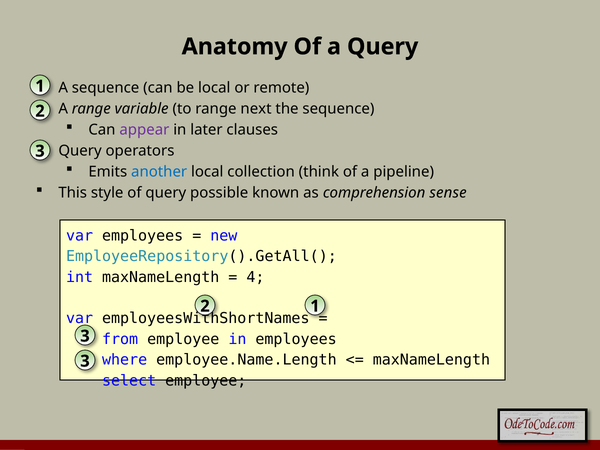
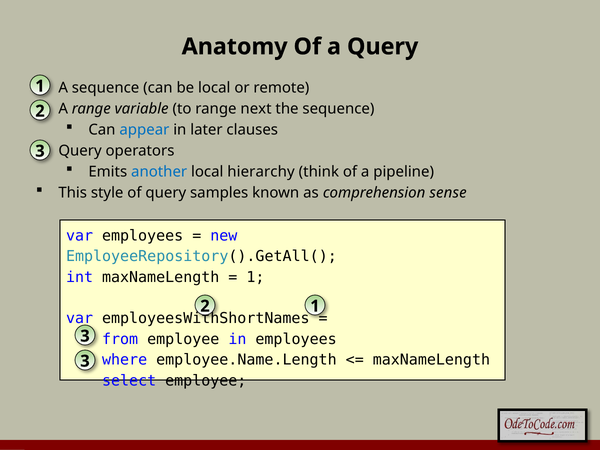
appear colour: purple -> blue
collection: collection -> hierarchy
possible: possible -> samples
4 at (255, 277): 4 -> 1
